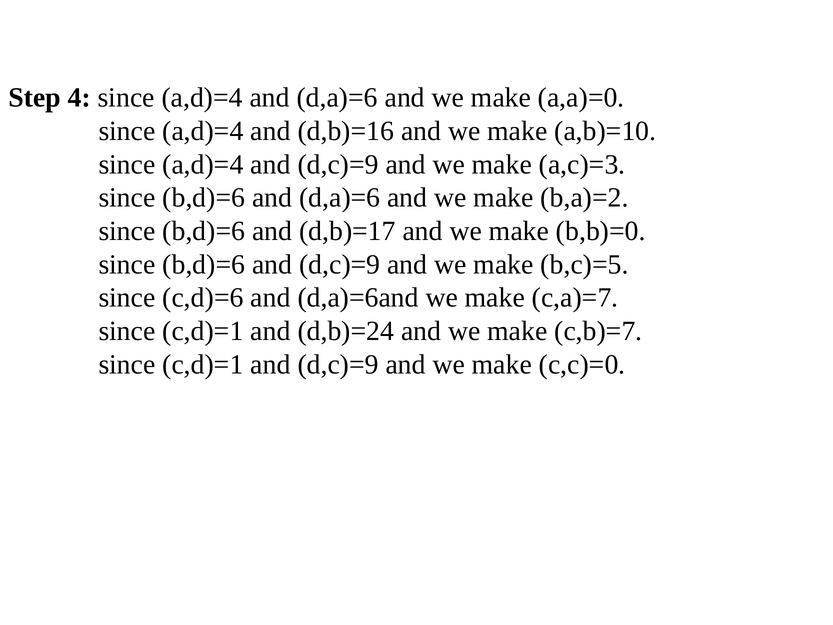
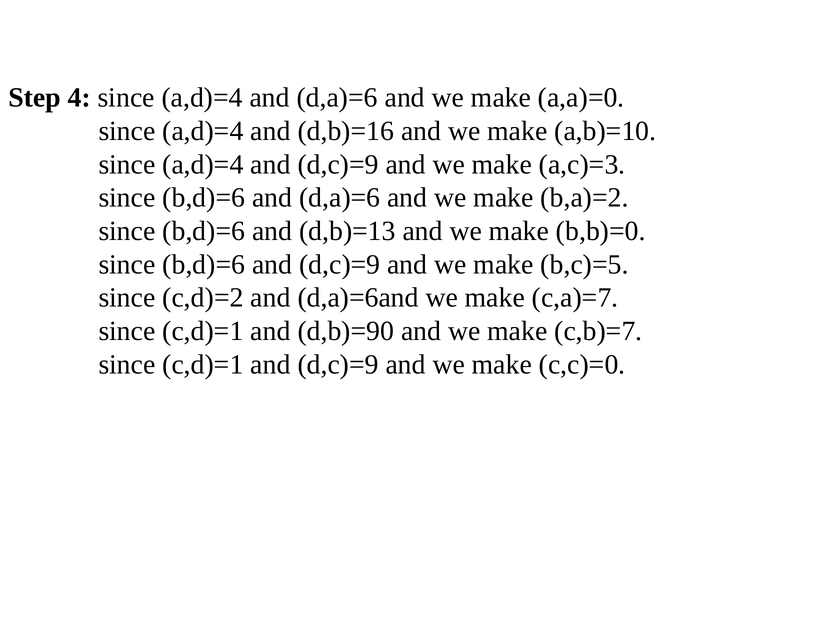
d,b)=17: d,b)=17 -> d,b)=13
c,d)=6: c,d)=6 -> c,d)=2
d,b)=24: d,b)=24 -> d,b)=90
